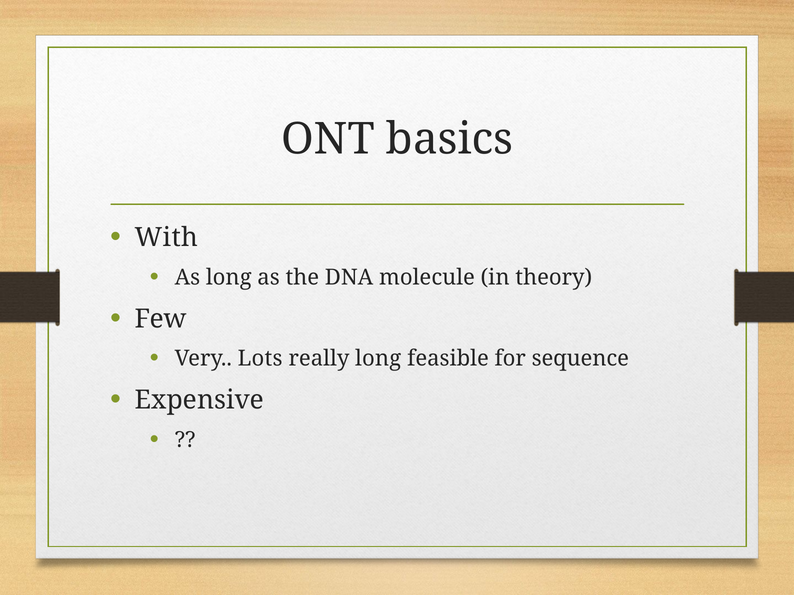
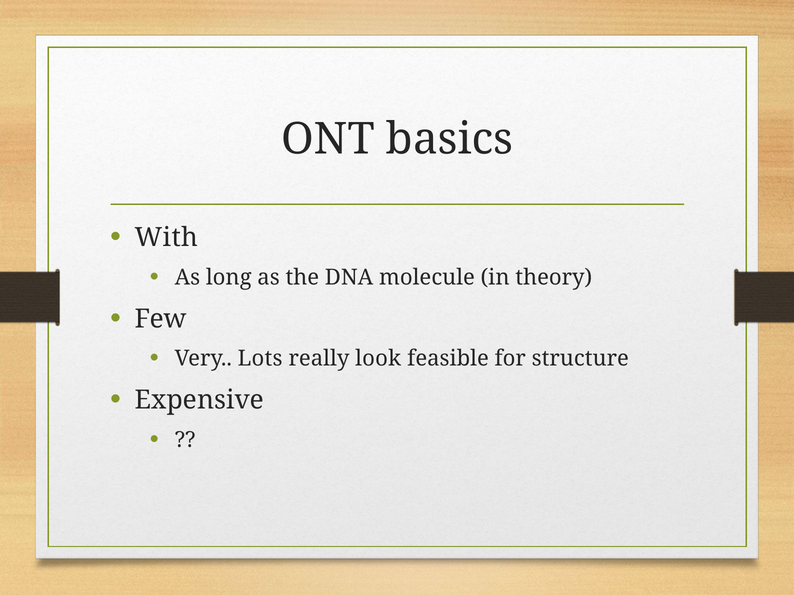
really long: long -> look
sequence: sequence -> structure
